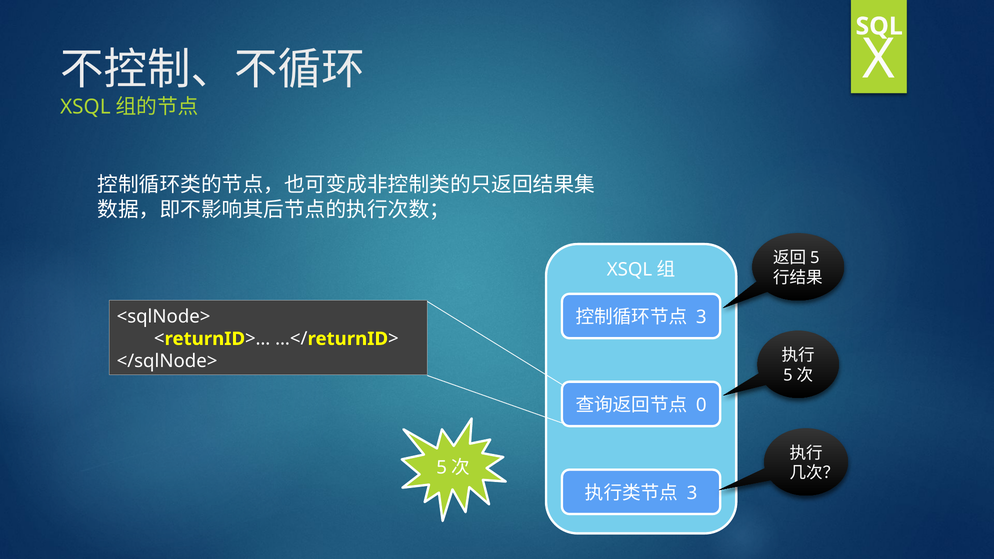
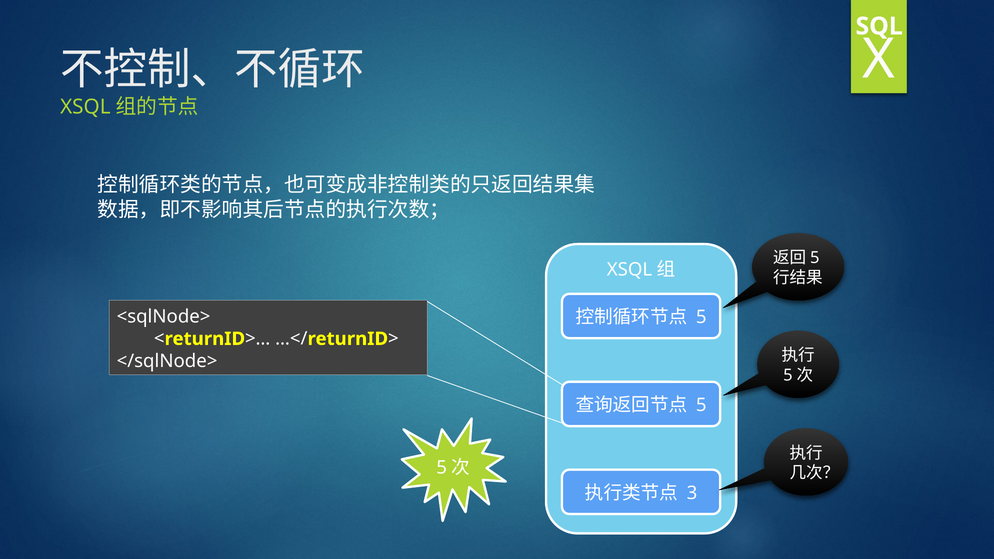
3 at (701, 317): 3 -> 5
0 at (701, 405): 0 -> 5
